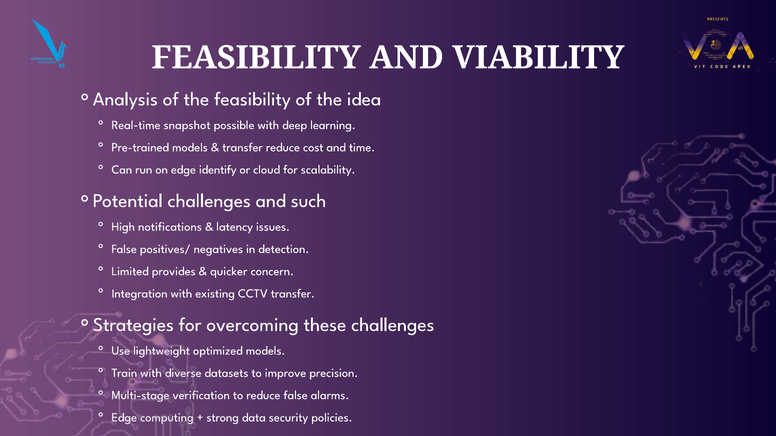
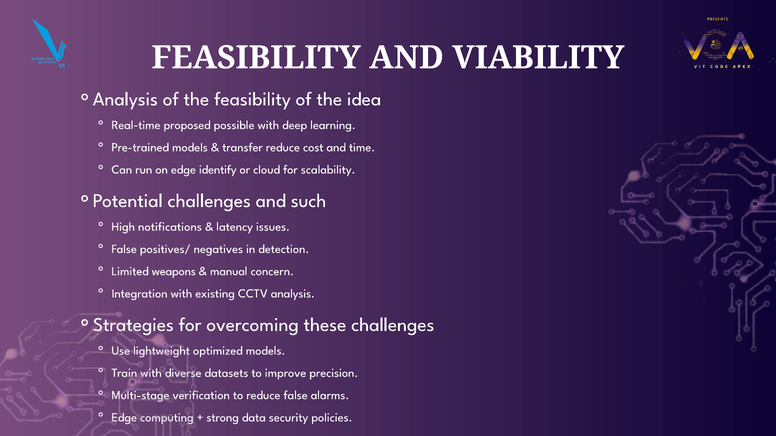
snapshot: snapshot -> proposed
provides: provides -> weapons
quicker: quicker -> manual
CCTV transfer: transfer -> analysis
